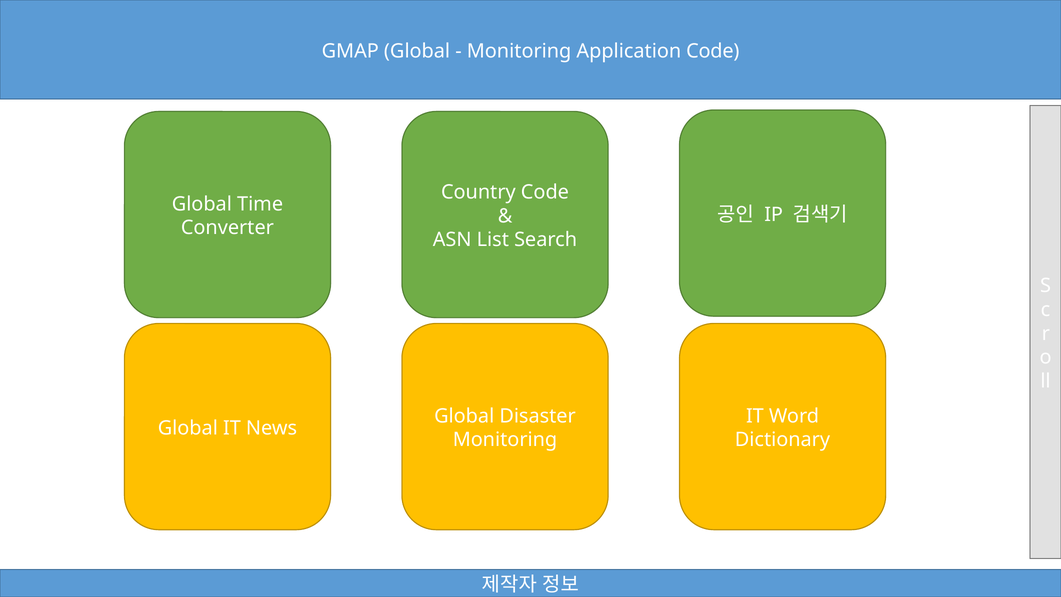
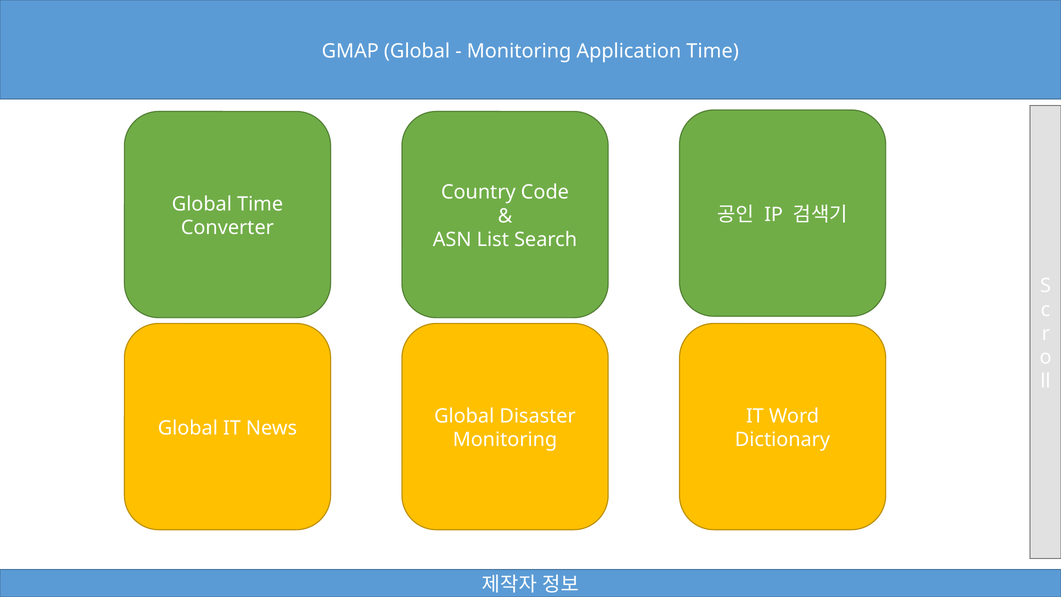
Application Code: Code -> Time
